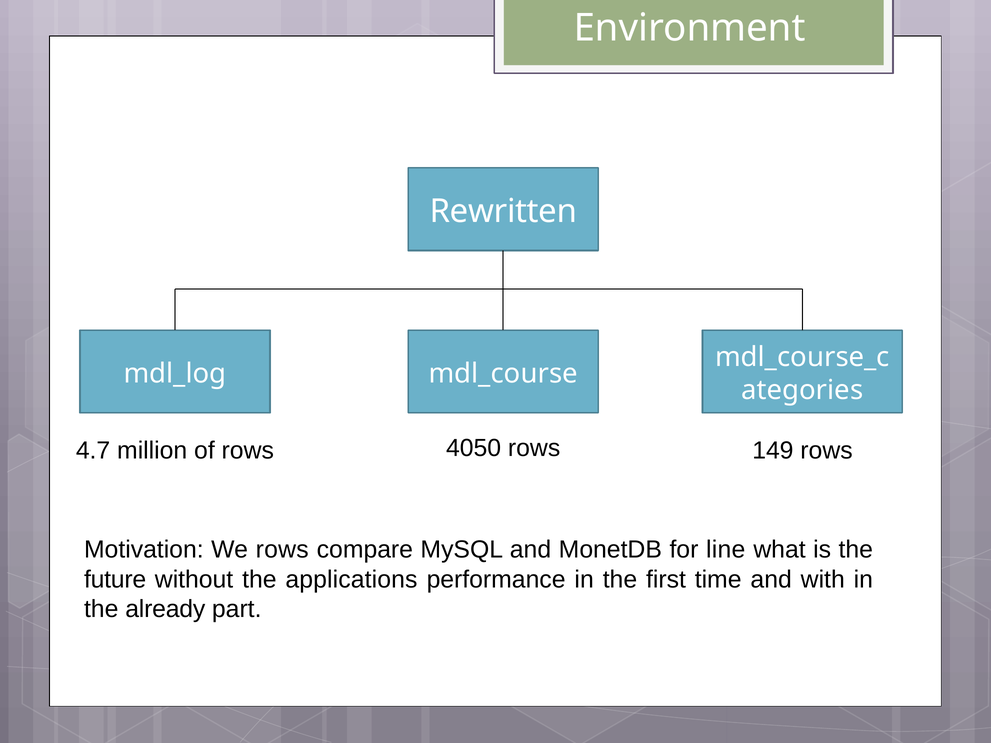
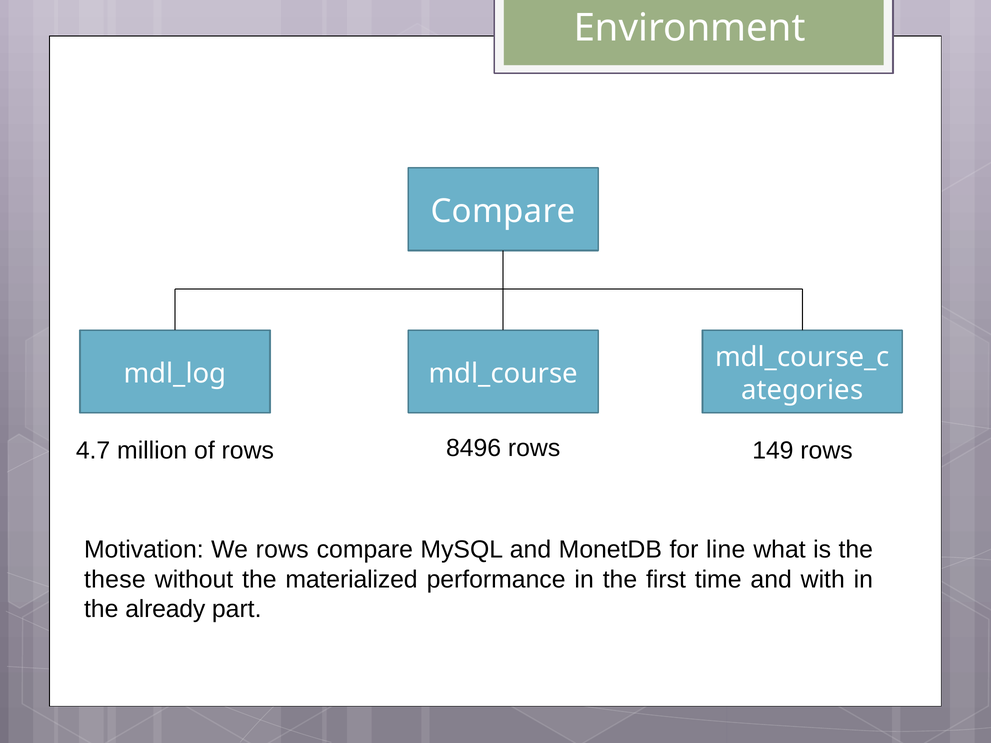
Rewritten at (503, 212): Rewritten -> Compare
4050: 4050 -> 8496
future: future -> these
applications: applications -> materialized
